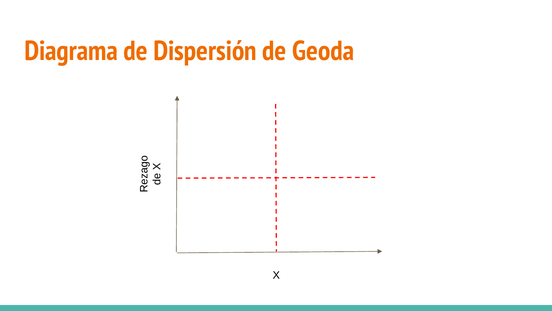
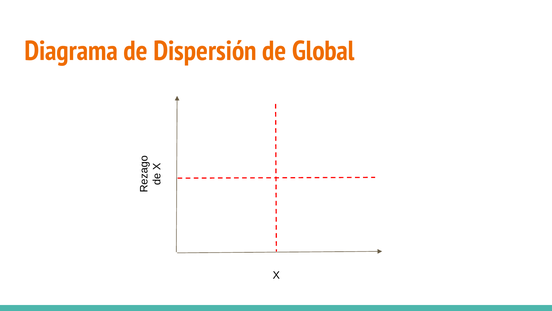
Geoda: Geoda -> Global
